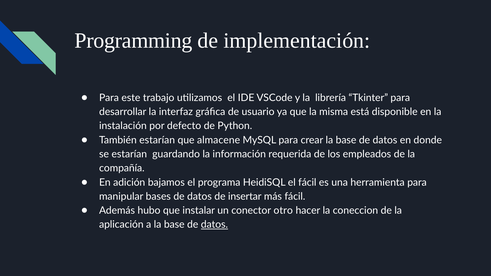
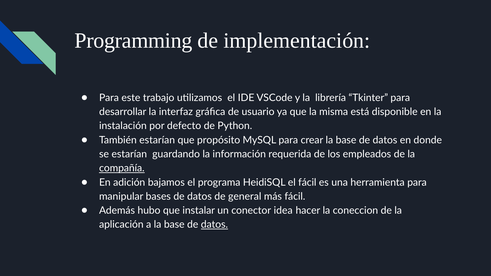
almacene: almacene -> propósito
compañía underline: none -> present
insertar: insertar -> general
otro: otro -> idea
